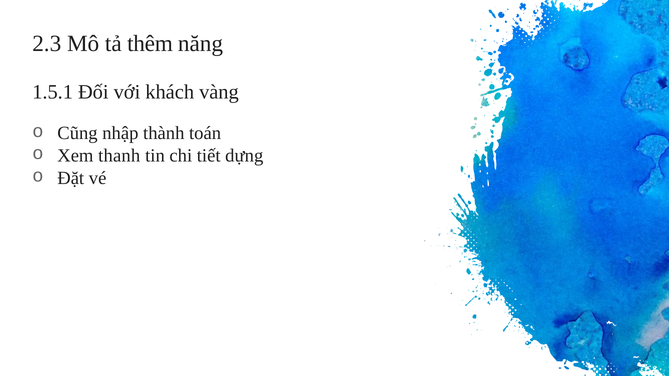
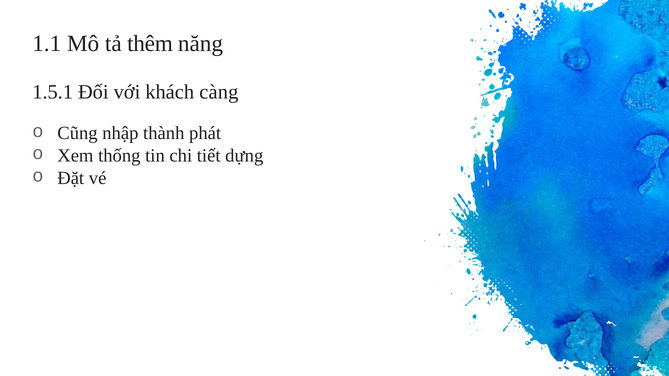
2.3: 2.3 -> 1.1
vàng: vàng -> càng
toán: toán -> phát
thanh: thanh -> thống
